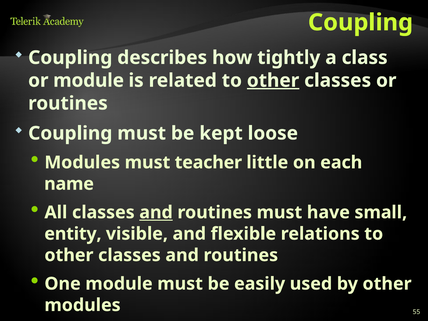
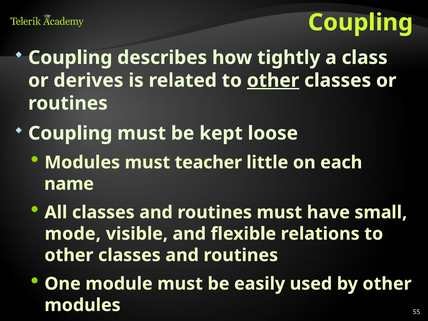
or module: module -> derives
and at (156, 212) underline: present -> none
entity: entity -> mode
